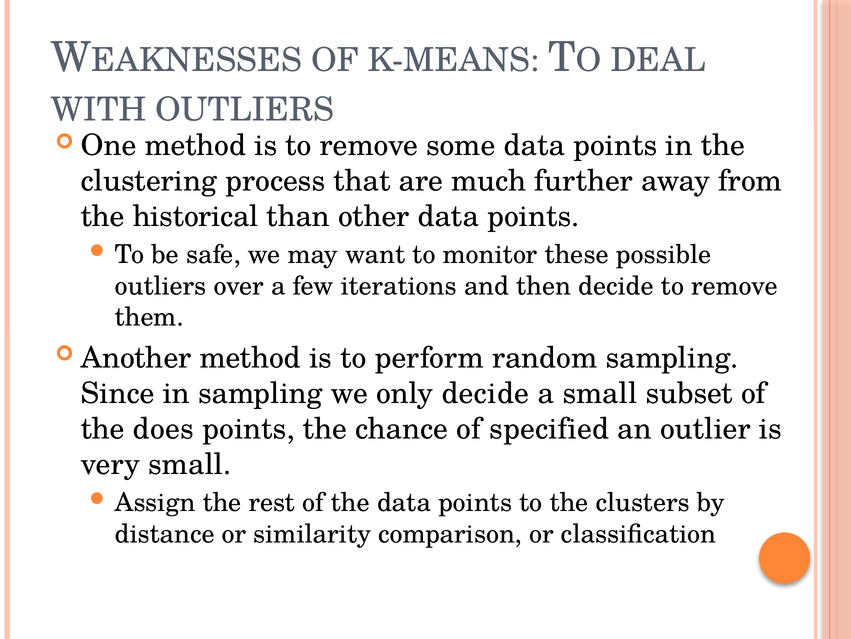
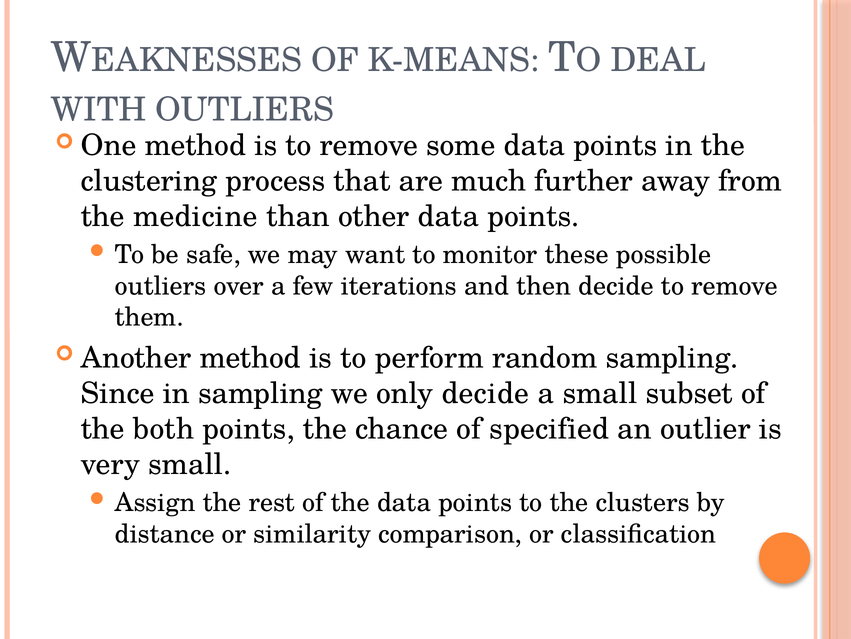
historical: historical -> medicine
does: does -> both
